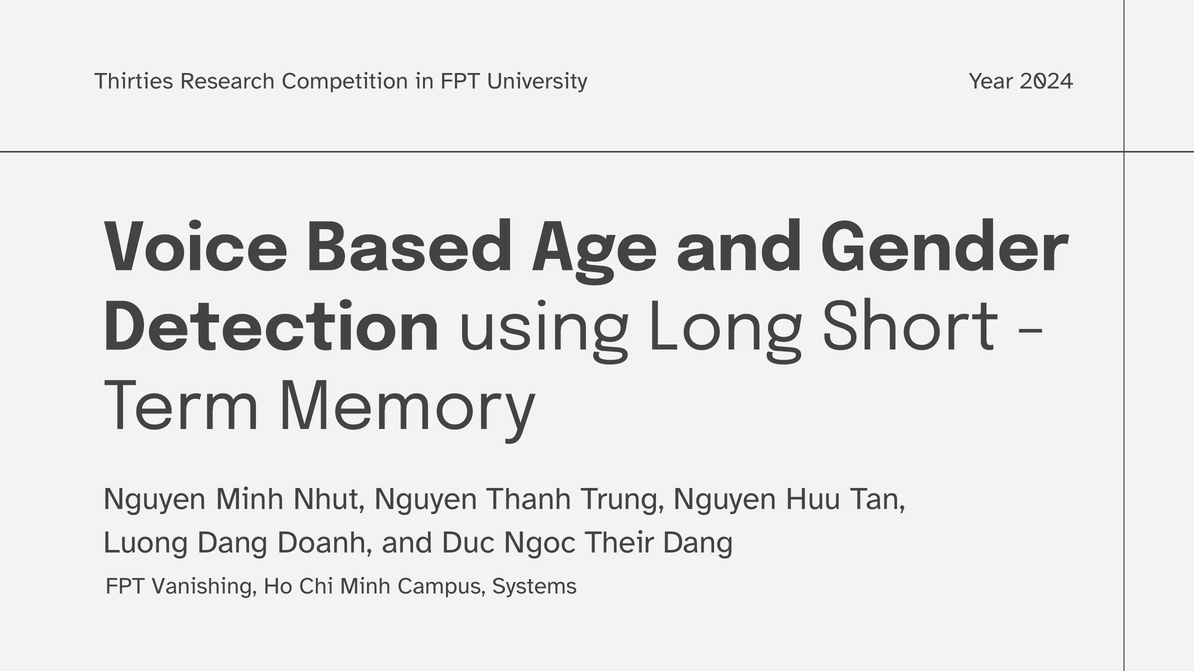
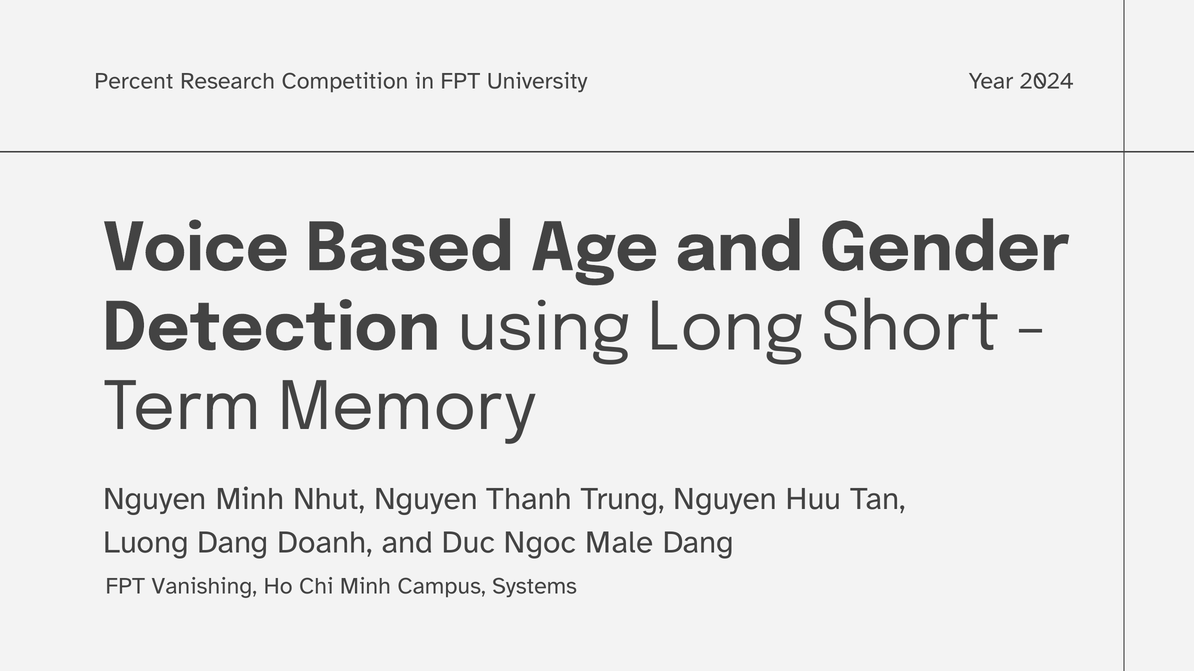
Thirties: Thirties -> Percent
Their: Their -> Male
